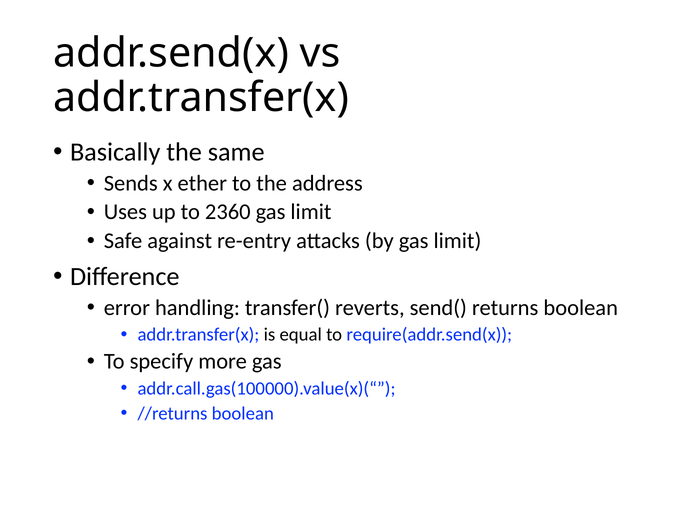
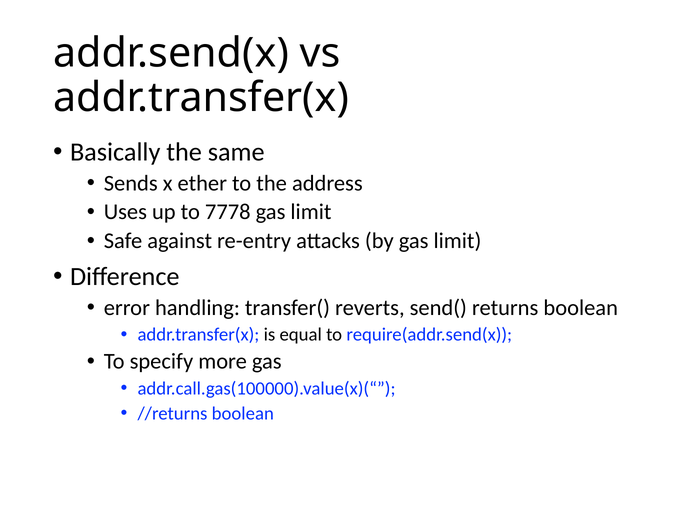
2360: 2360 -> 7778
